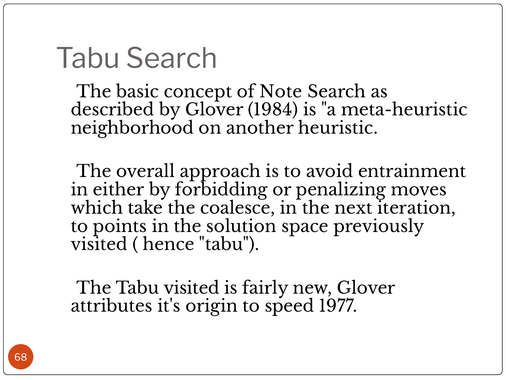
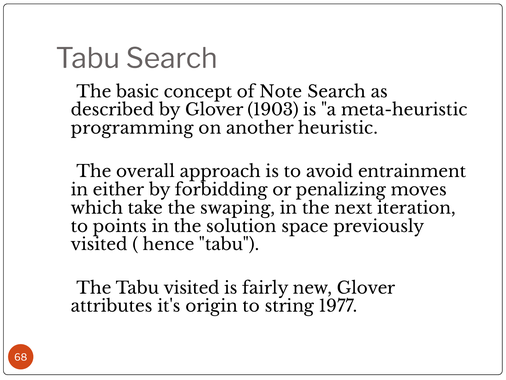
1984: 1984 -> 1903
neighborhood: neighborhood -> programming
coalesce: coalesce -> swaping
speed: speed -> string
